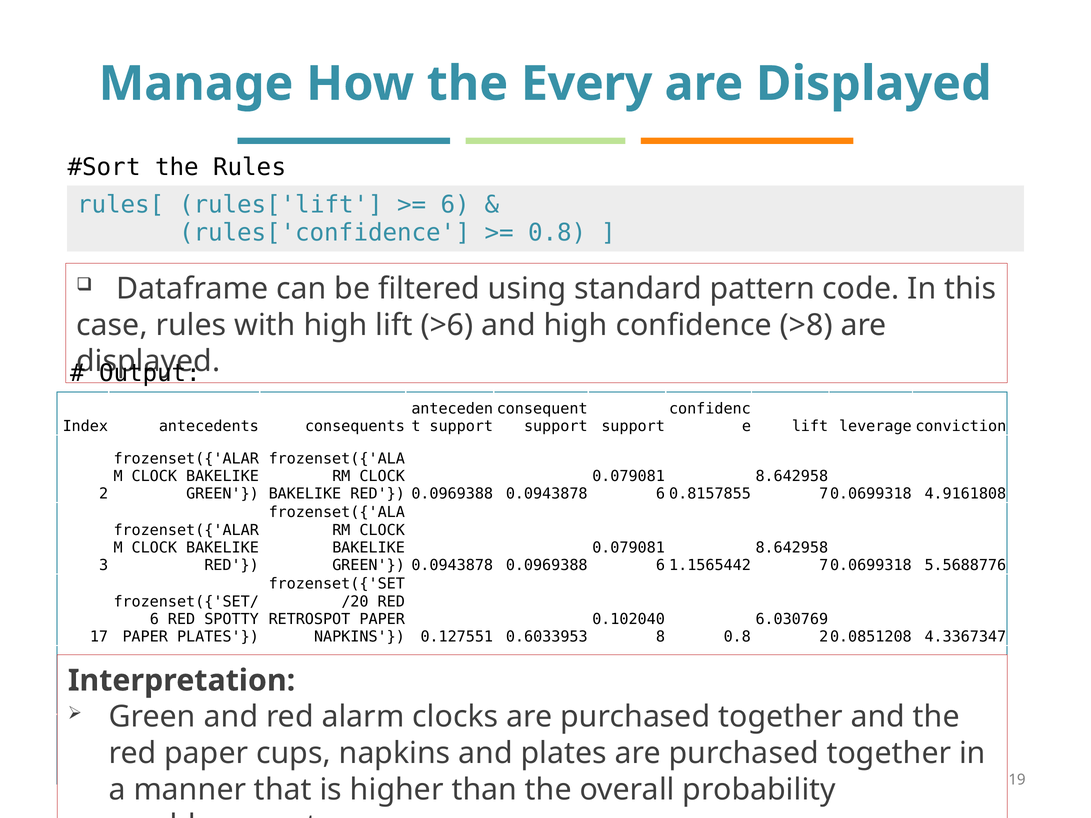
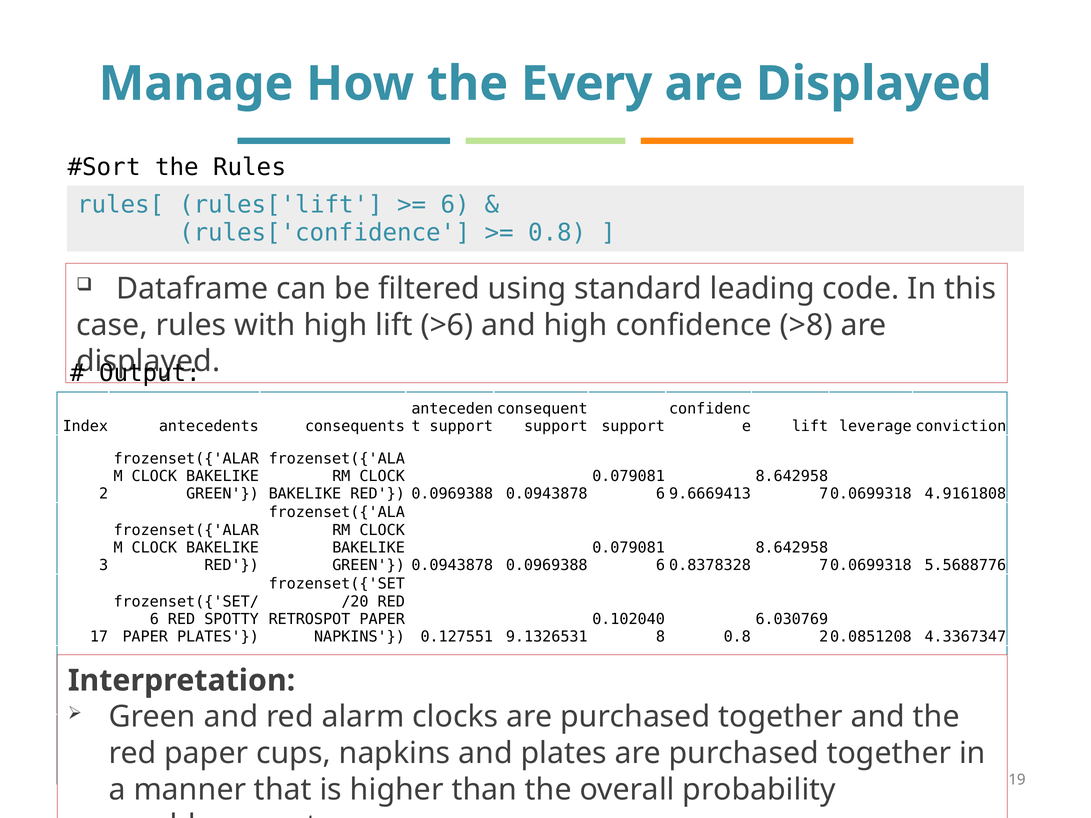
pattern: pattern -> leading
0.8157855: 0.8157855 -> 9.6669413
1.1565442: 1.1565442 -> 0.8378328
0.6033953: 0.6033953 -> 9.1326531
